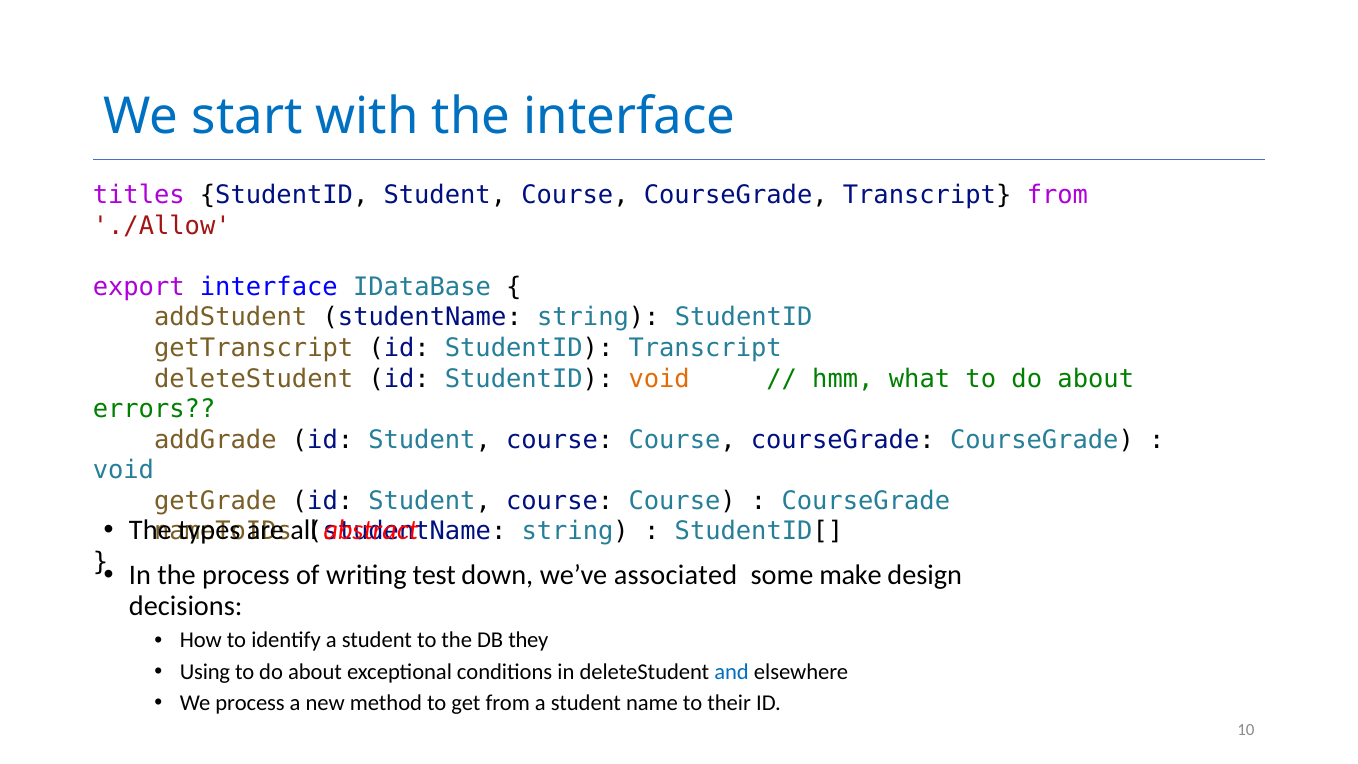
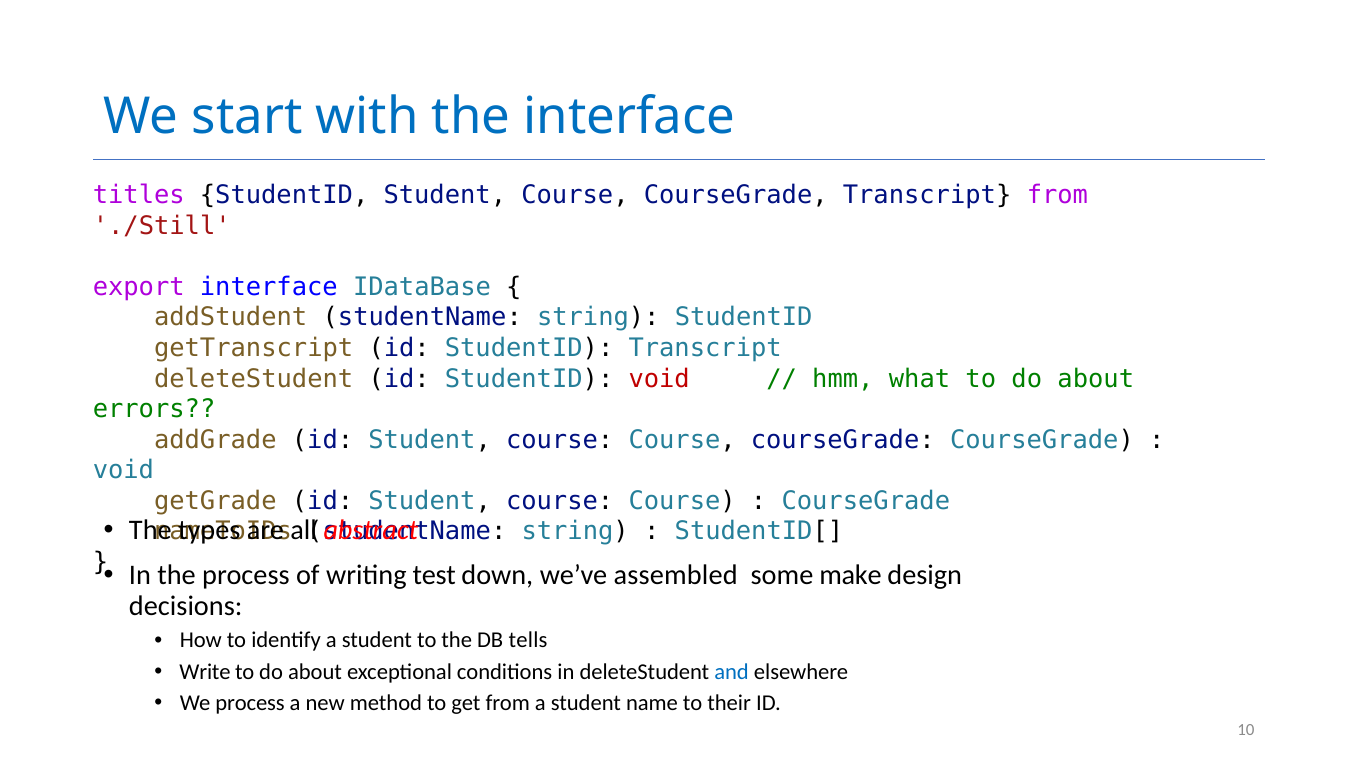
./Allow: ./Allow -> ./Still
void at (659, 379) colour: orange -> red
associated: associated -> assembled
they: they -> tells
Using: Using -> Write
